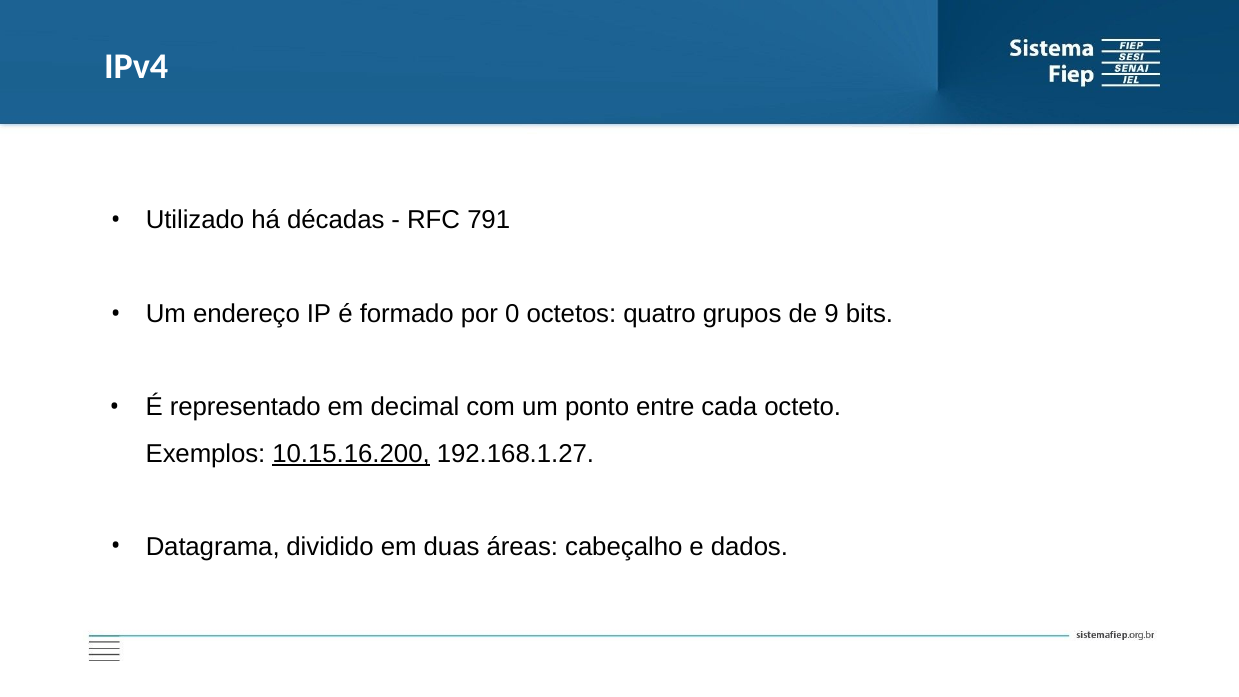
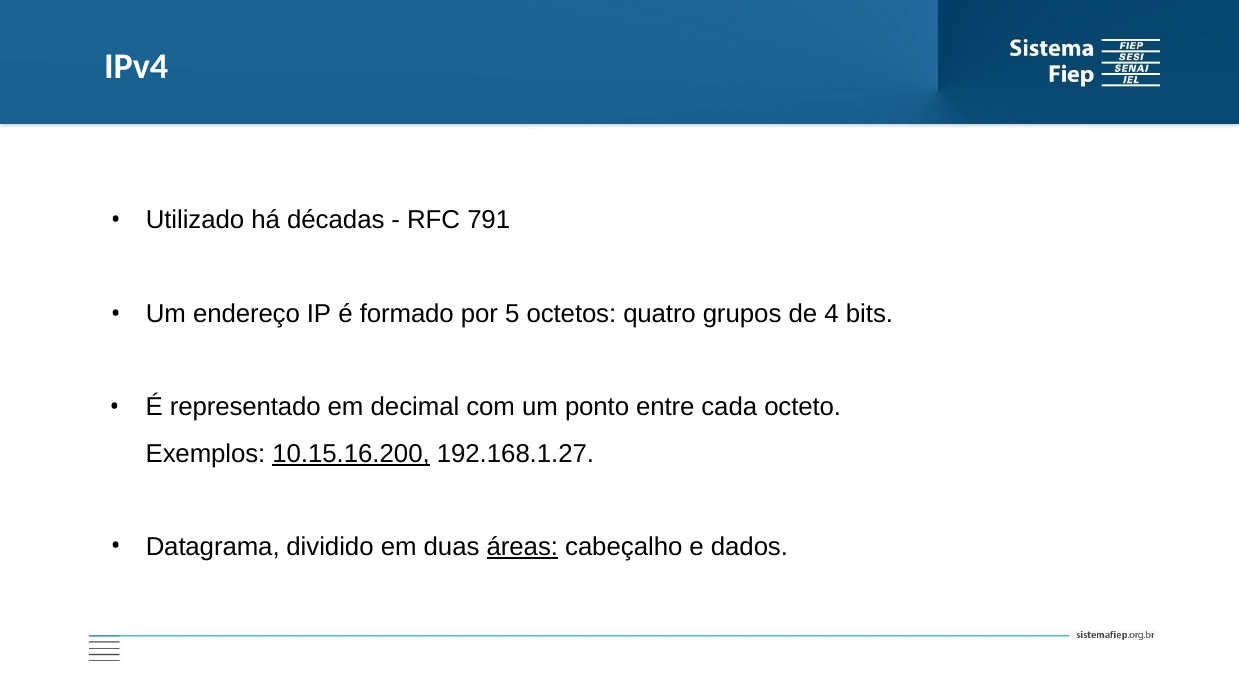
0: 0 -> 5
9: 9 -> 4
áreas underline: none -> present
